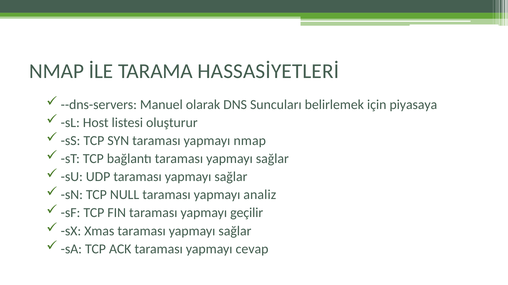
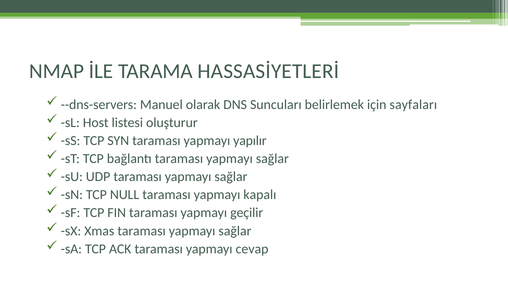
piyasaya: piyasaya -> sayfaları
yapmayı nmap: nmap -> yapılır
analiz: analiz -> kapalı
